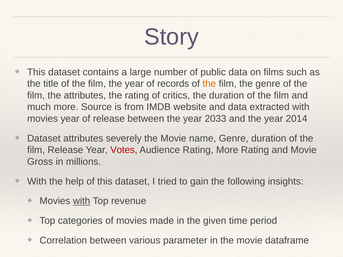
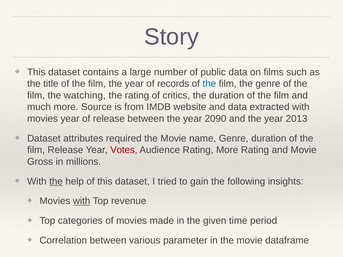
the at (209, 84) colour: orange -> blue
the attributes: attributes -> watching
2033: 2033 -> 2090
2014: 2014 -> 2013
severely: severely -> required
the at (56, 182) underline: none -> present
